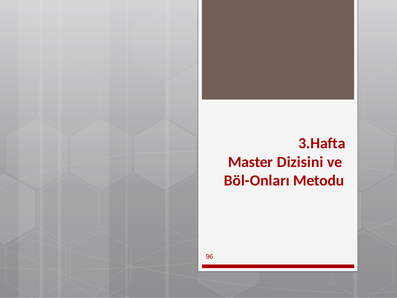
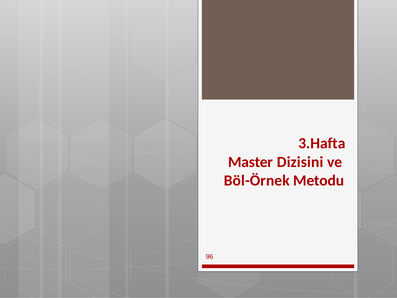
Böl-Onları: Böl-Onları -> Böl-Örnek
